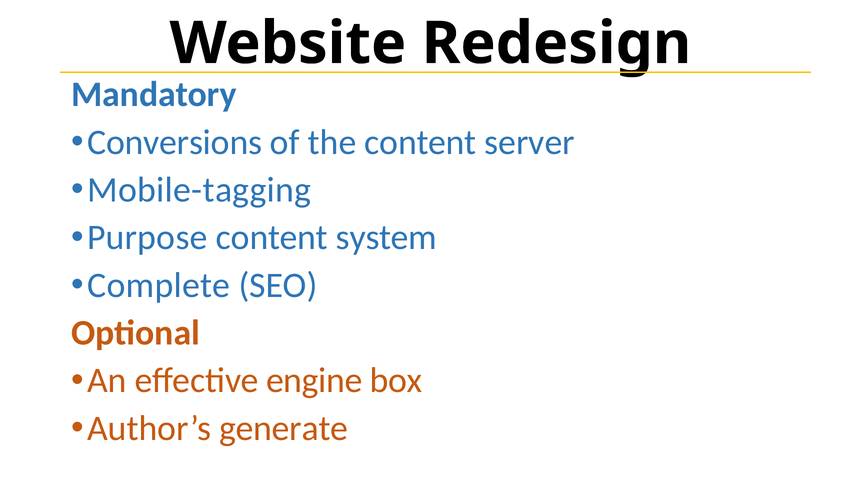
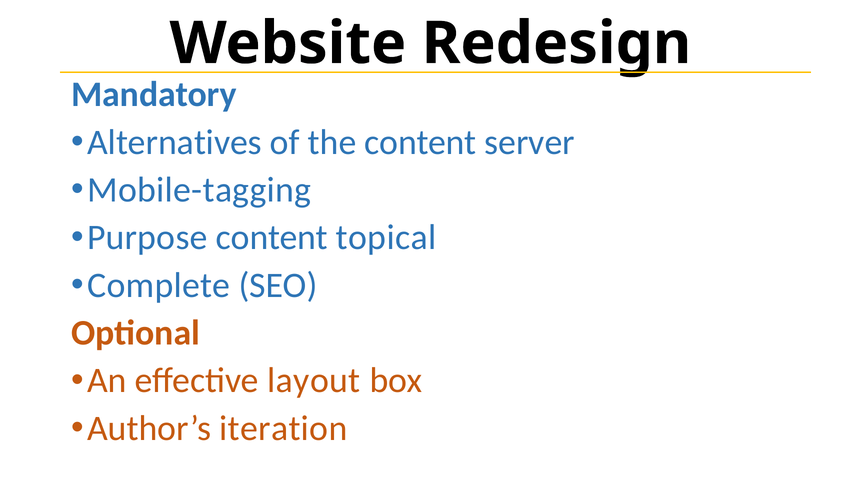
Conversions: Conversions -> Alternatives
system: system -> topical
engine: engine -> layout
generate: generate -> iteration
